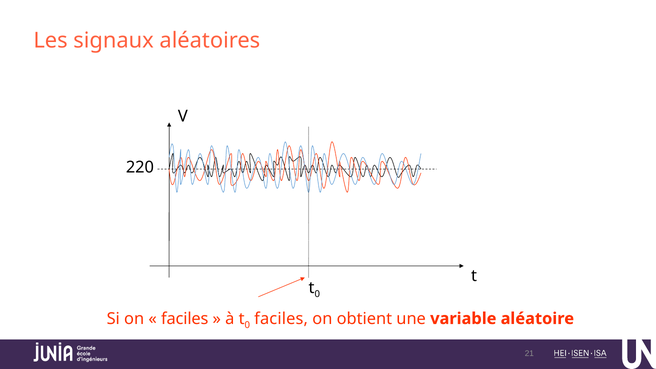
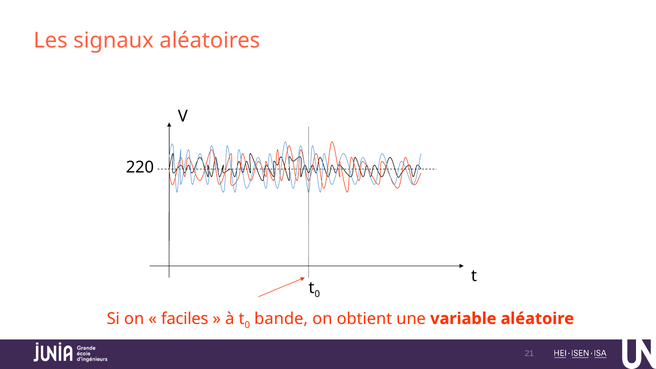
faciles at (281, 319): faciles -> bande
